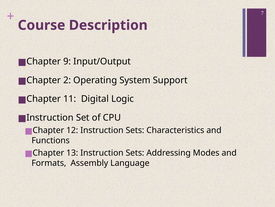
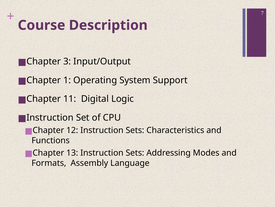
9: 9 -> 3
2: 2 -> 1
